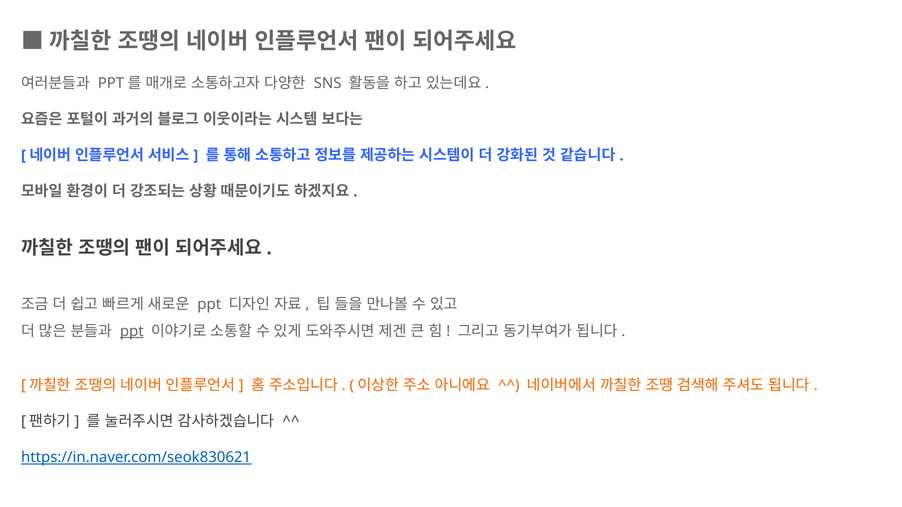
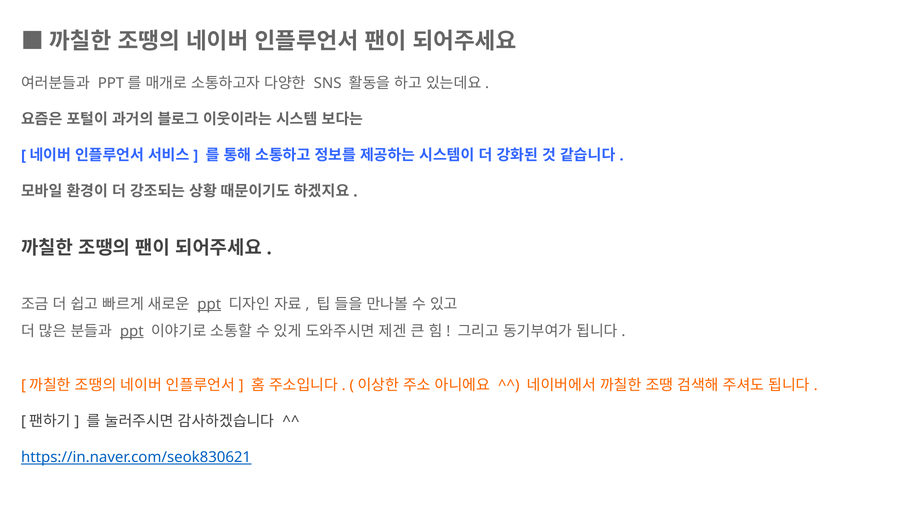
ppt at (209, 304) underline: none -> present
